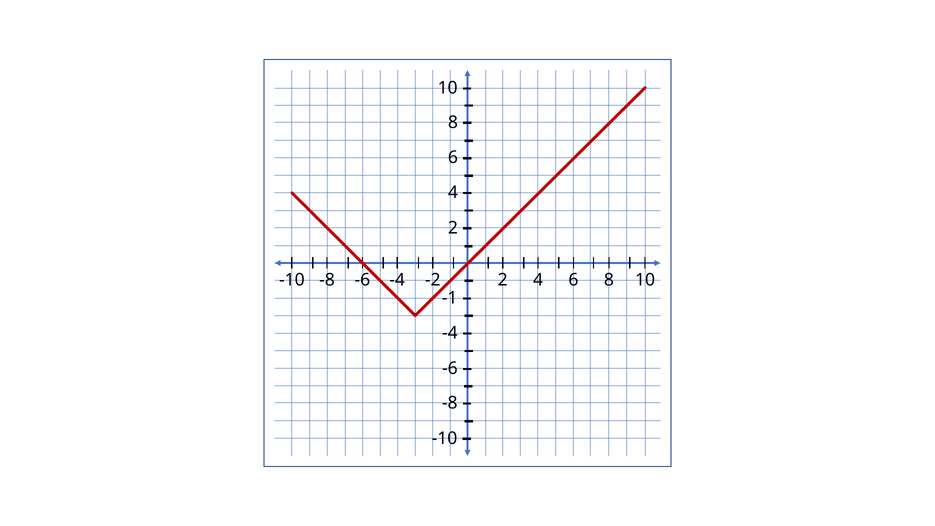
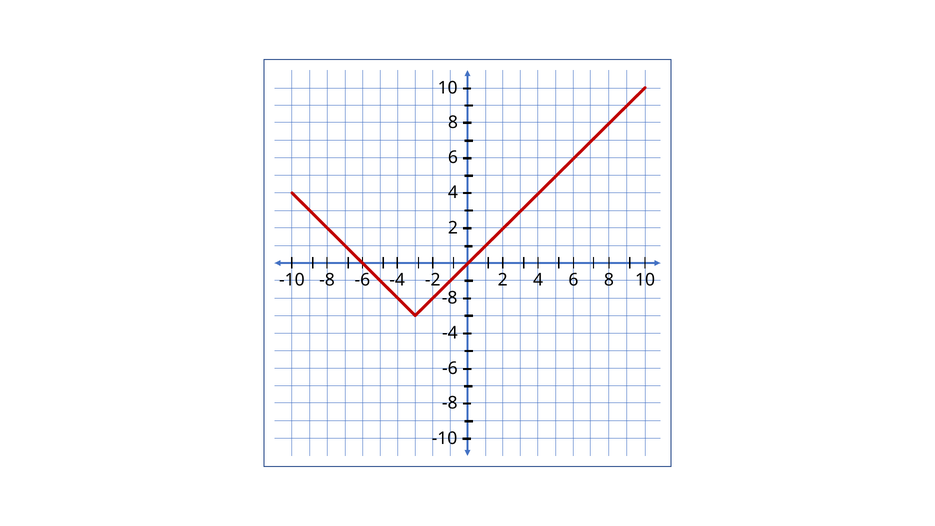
-1 at (450, 298): -1 -> -8
